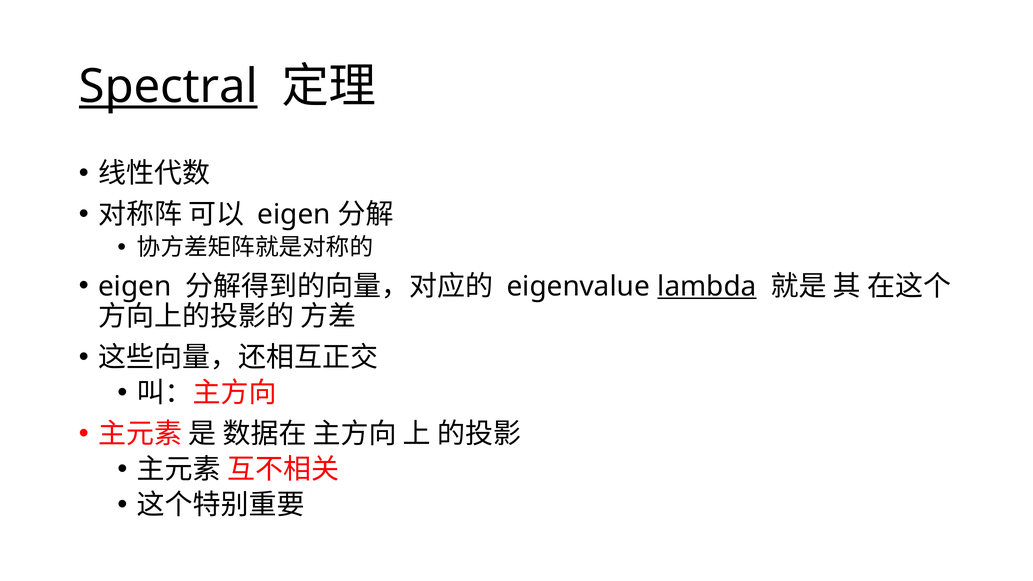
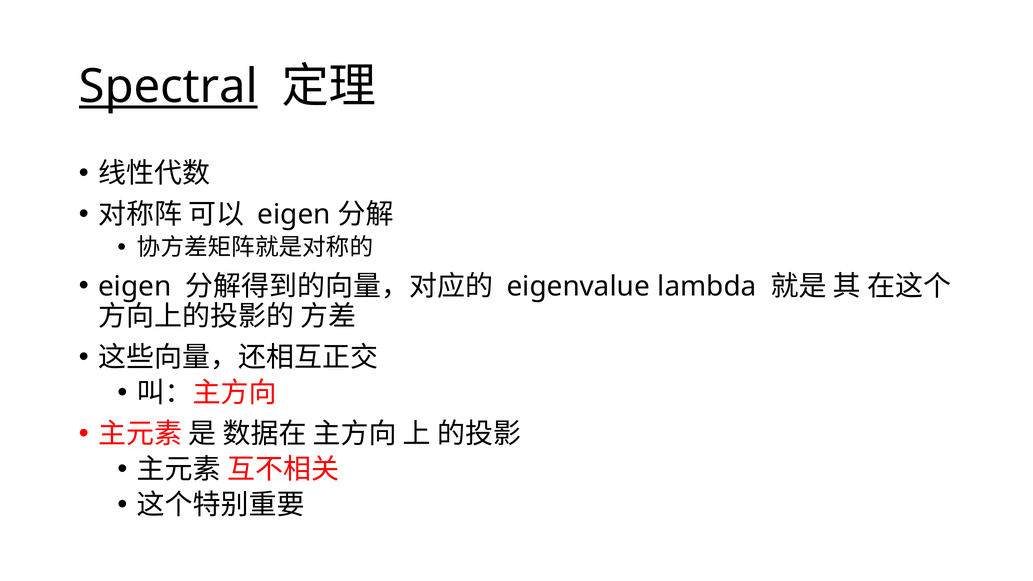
lambda underline: present -> none
